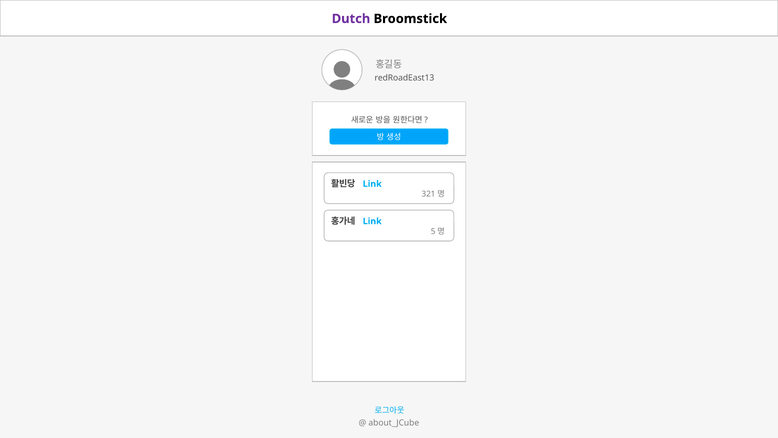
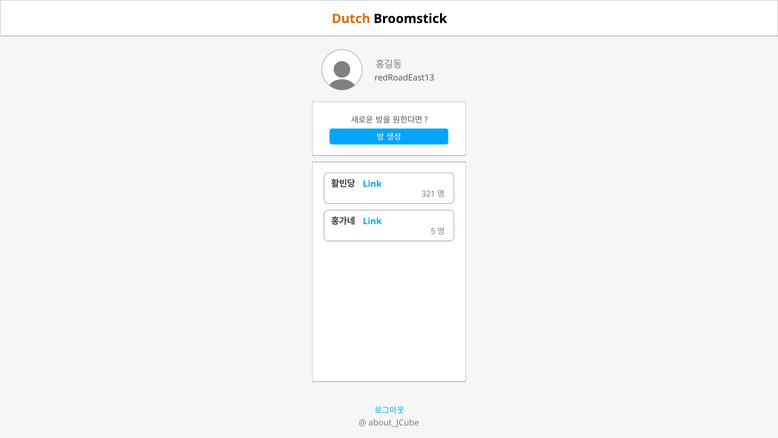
Dutch colour: purple -> orange
